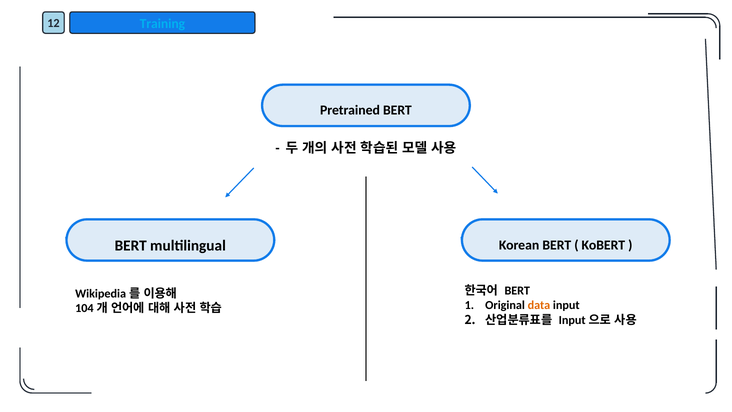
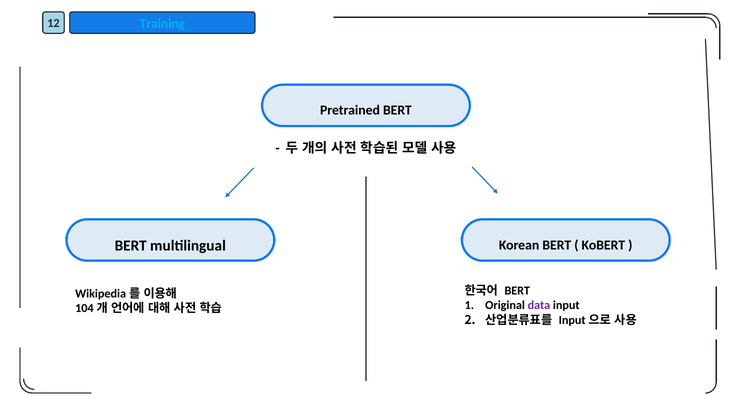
data colour: orange -> purple
